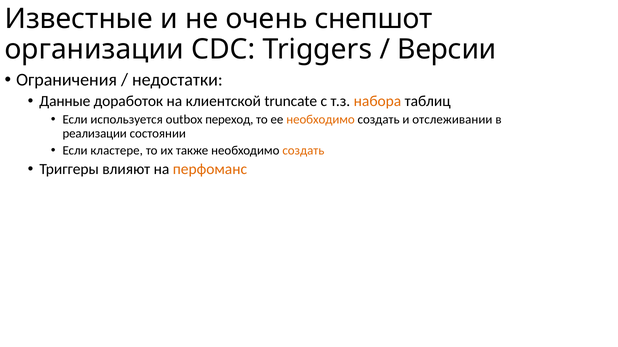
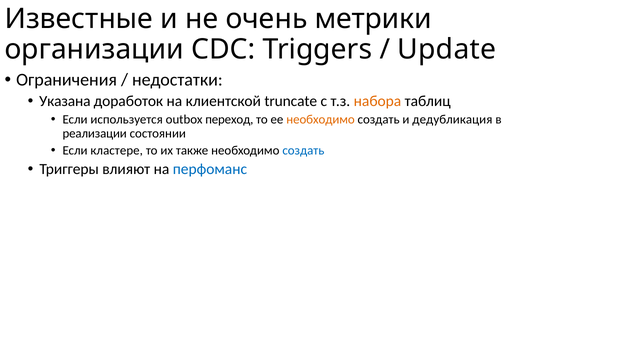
снепшот: снепшот -> метрики
Версии: Версии -> Update
Данные: Данные -> Указана
отслеживании: отслеживании -> дедубликация
создать at (303, 151) colour: orange -> blue
перфоманс colour: orange -> blue
